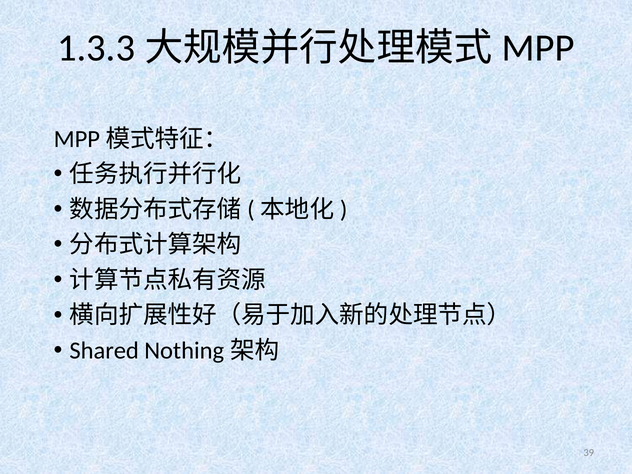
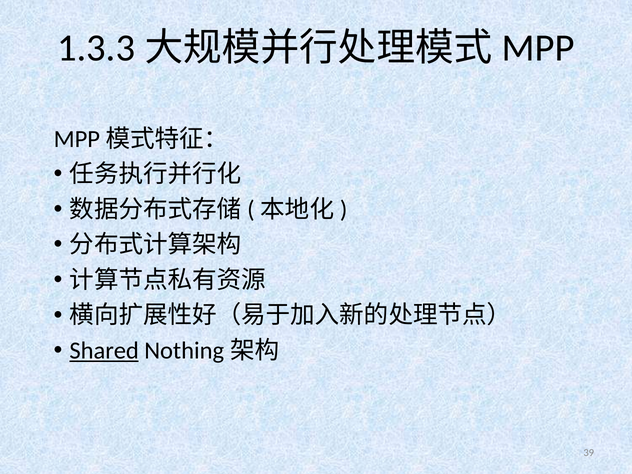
Shared underline: none -> present
